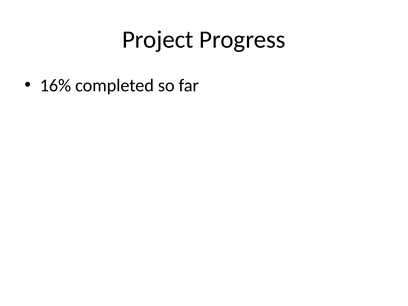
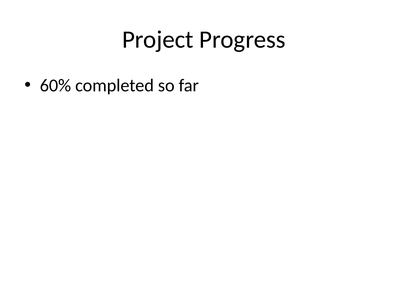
16%: 16% -> 60%
